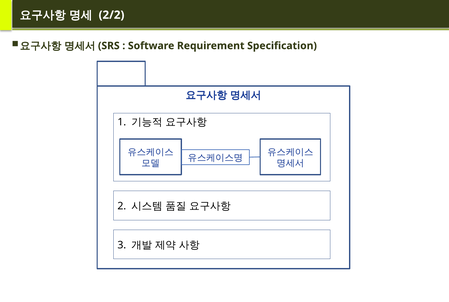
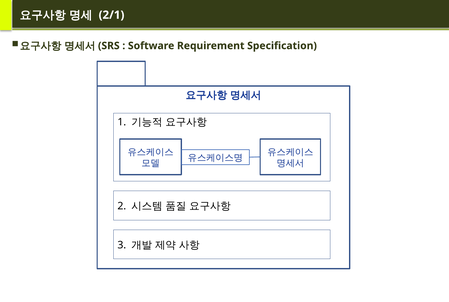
2/2: 2/2 -> 2/1
